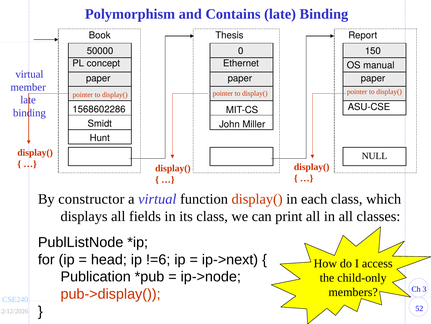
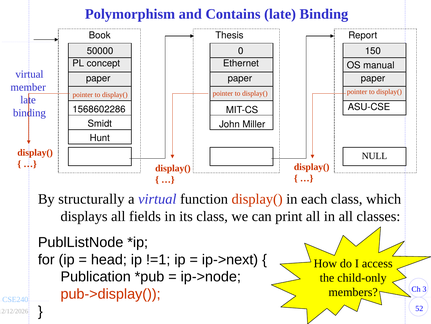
constructor: constructor -> structurally
!=6: !=6 -> !=1
